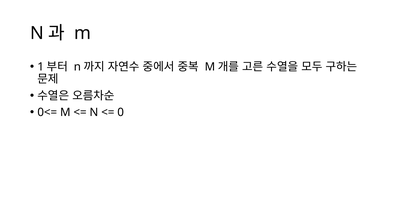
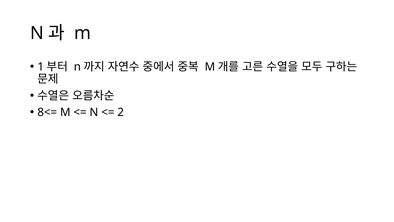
0<=: 0<= -> 8<=
0: 0 -> 2
